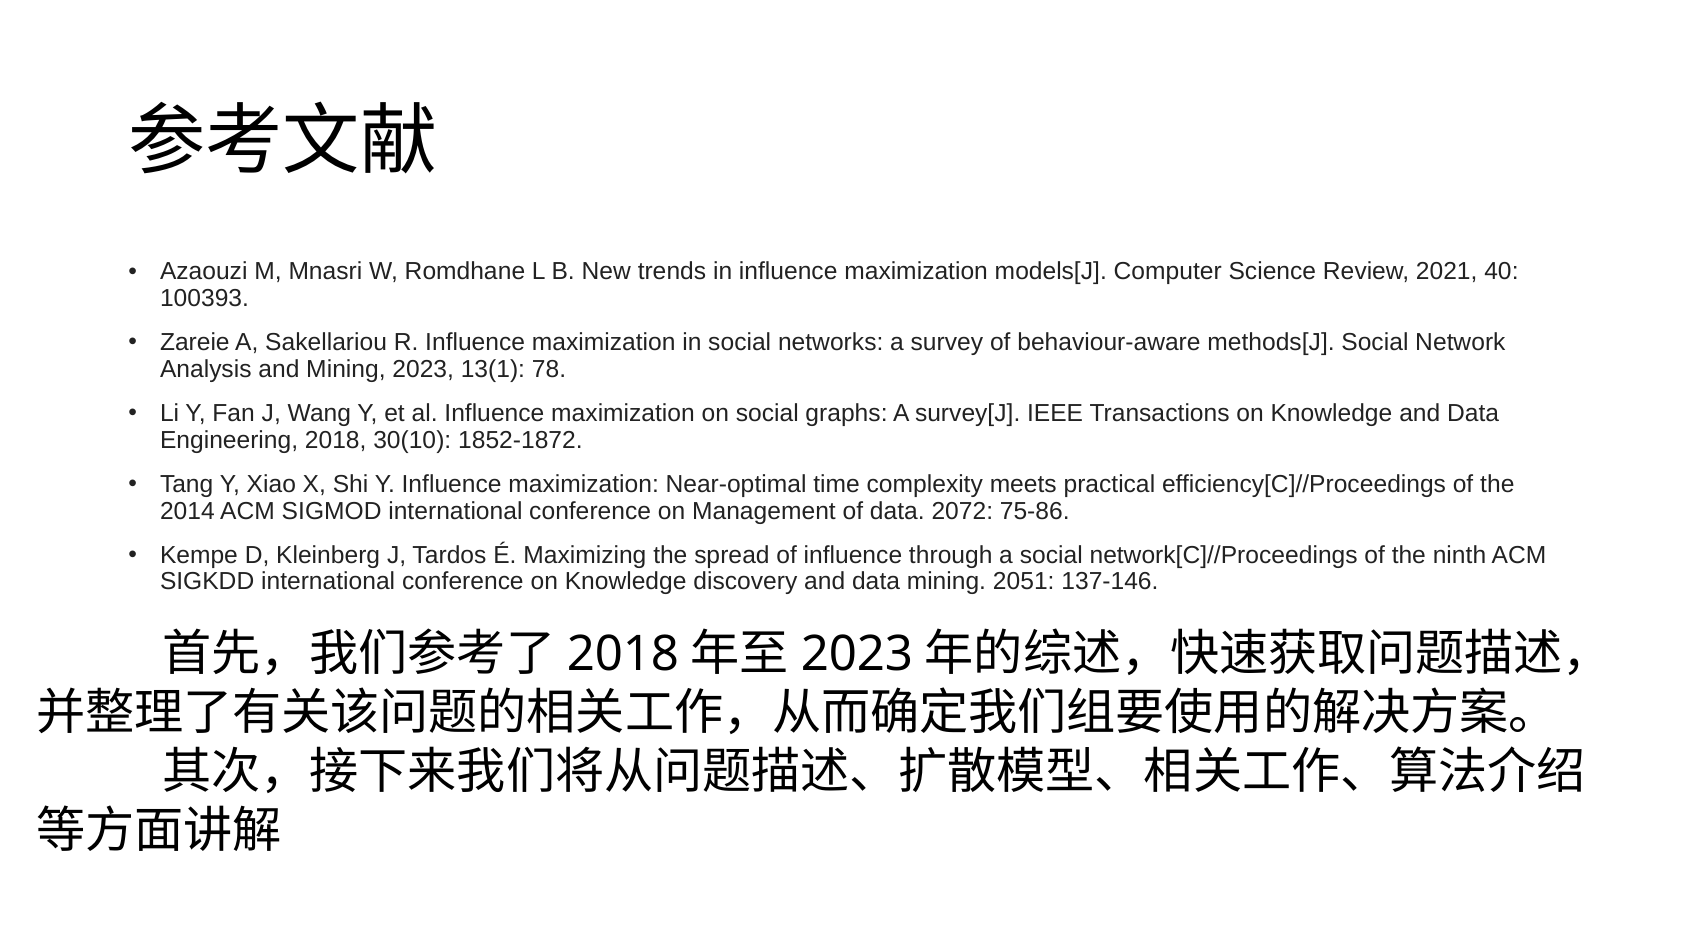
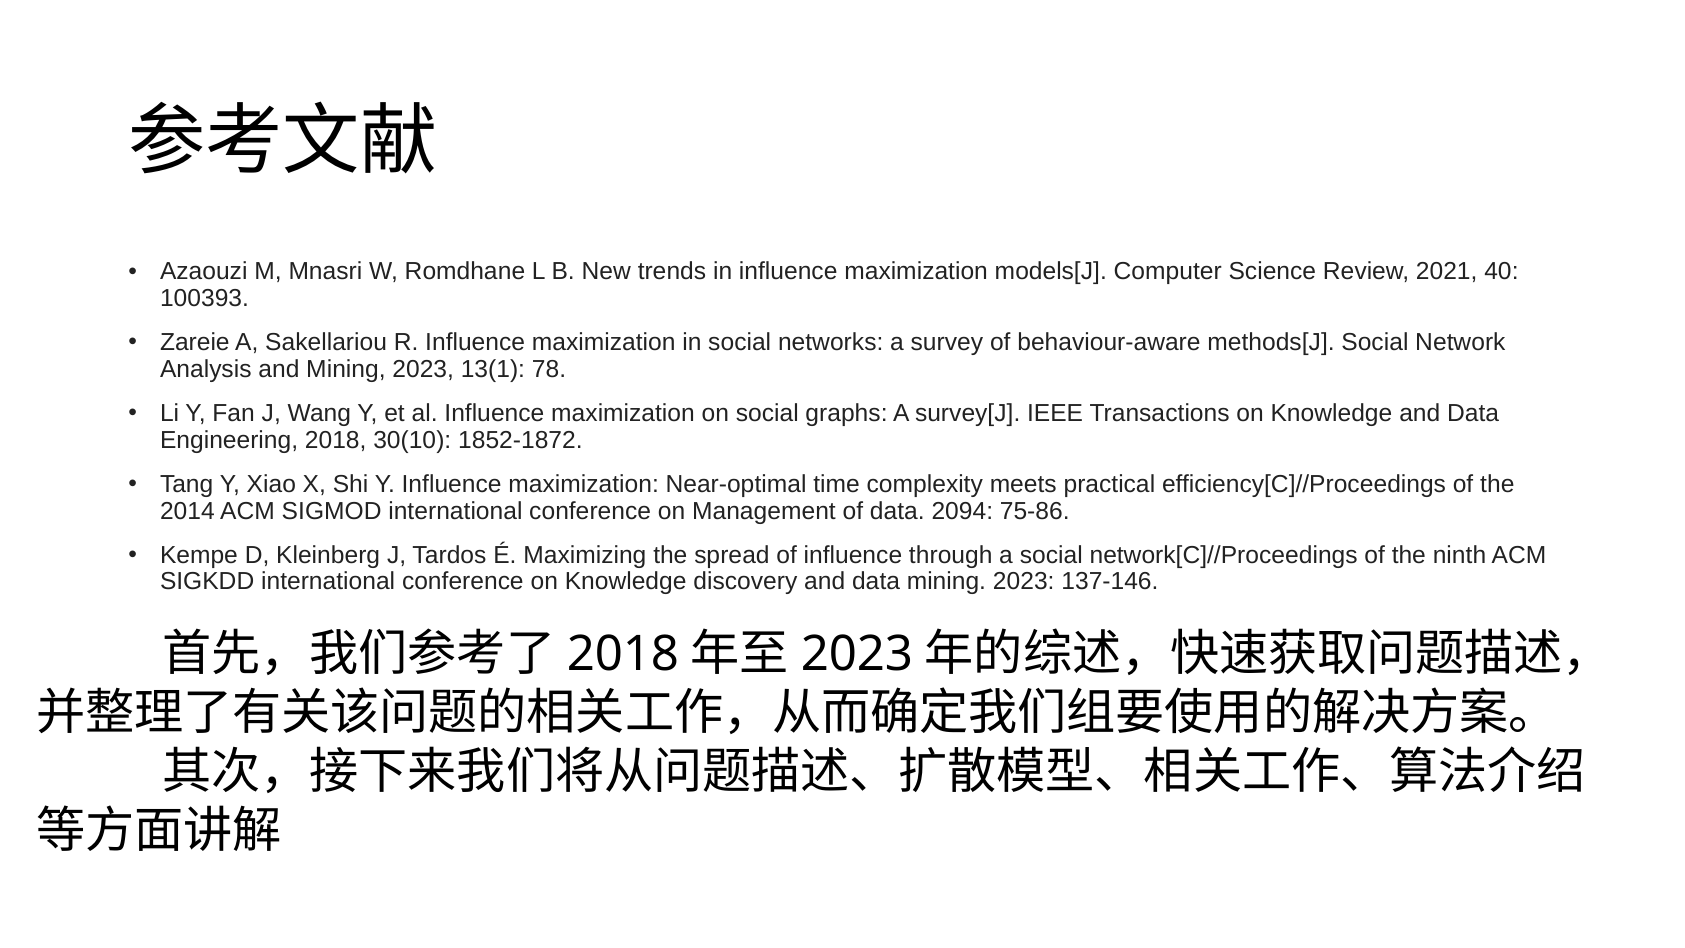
2072: 2072 -> 2094
data mining 2051: 2051 -> 2023
